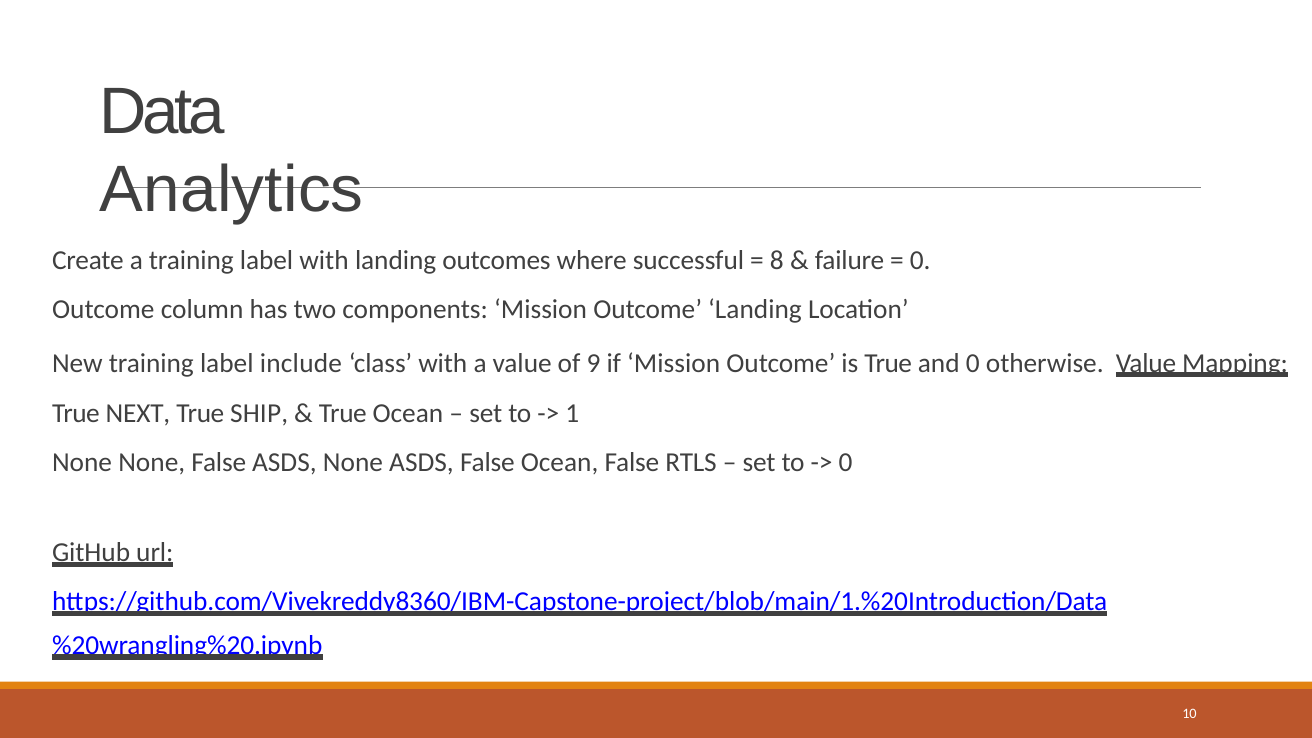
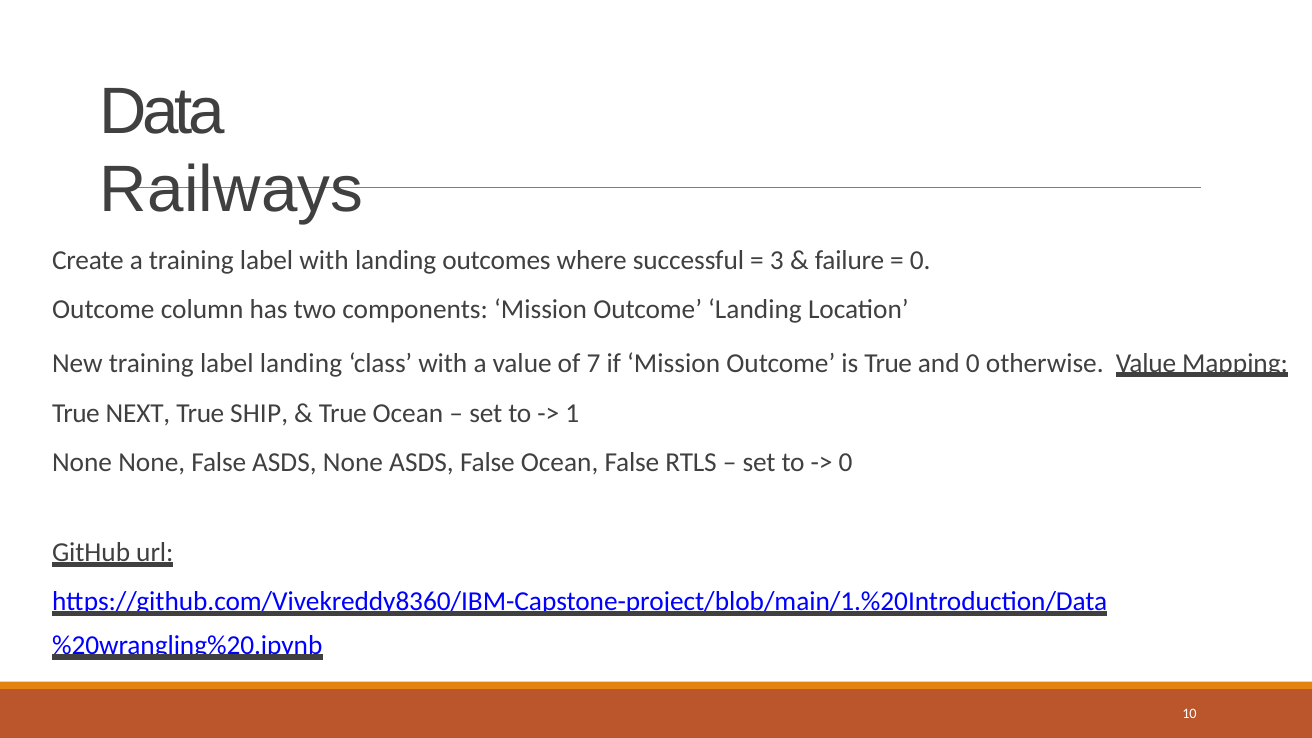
Analytics: Analytics -> Railways
8: 8 -> 3
label include: include -> landing
9: 9 -> 7
